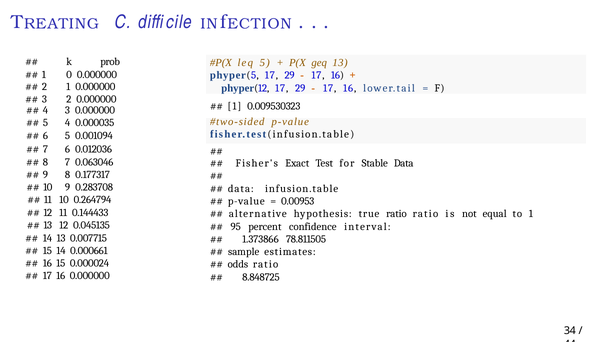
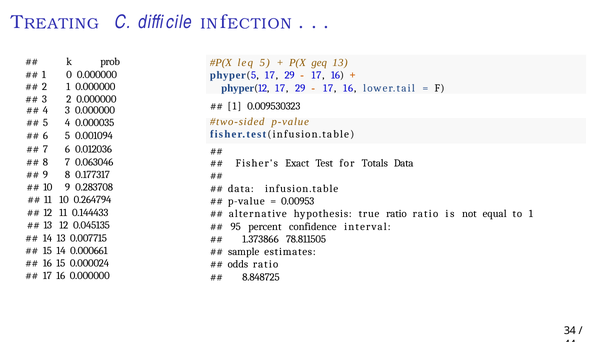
Stable: Stable -> Totals
